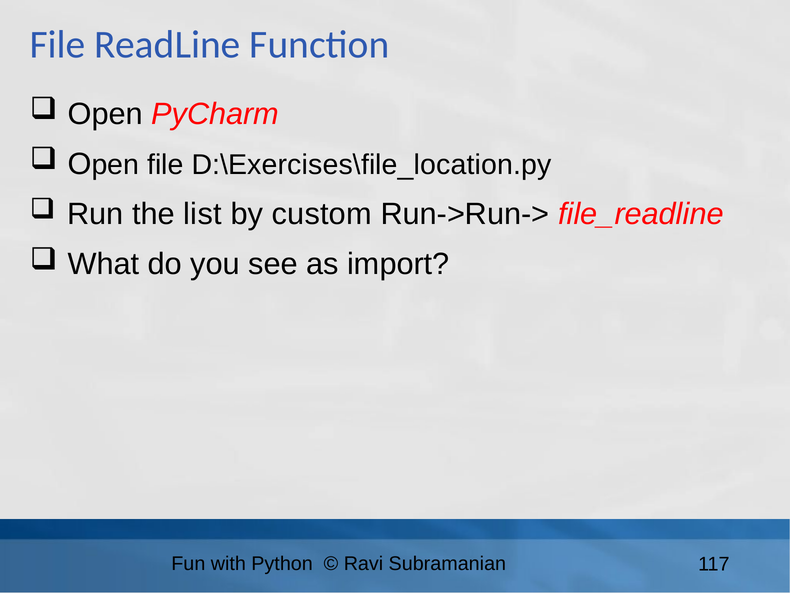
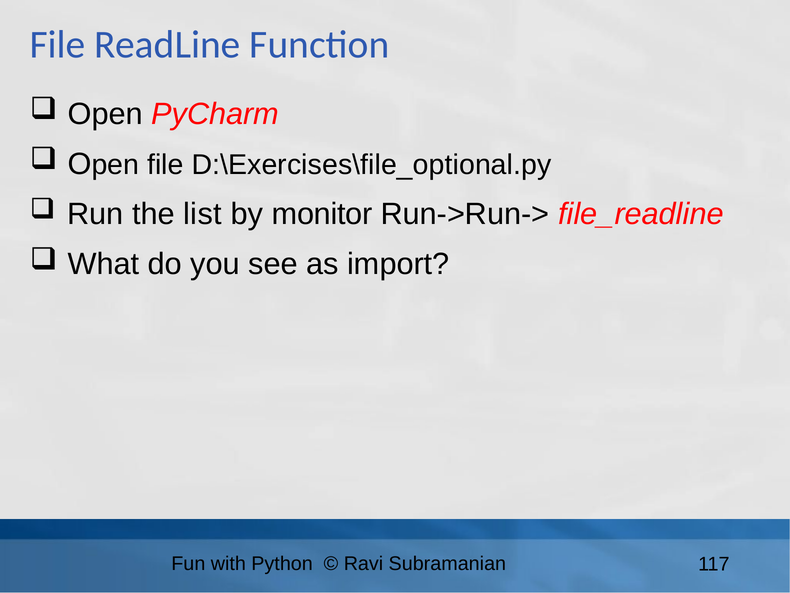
D:\Exercises\file_location.py: D:\Exercises\file_location.py -> D:\Exercises\file_optional.py
custom: custom -> monitor
